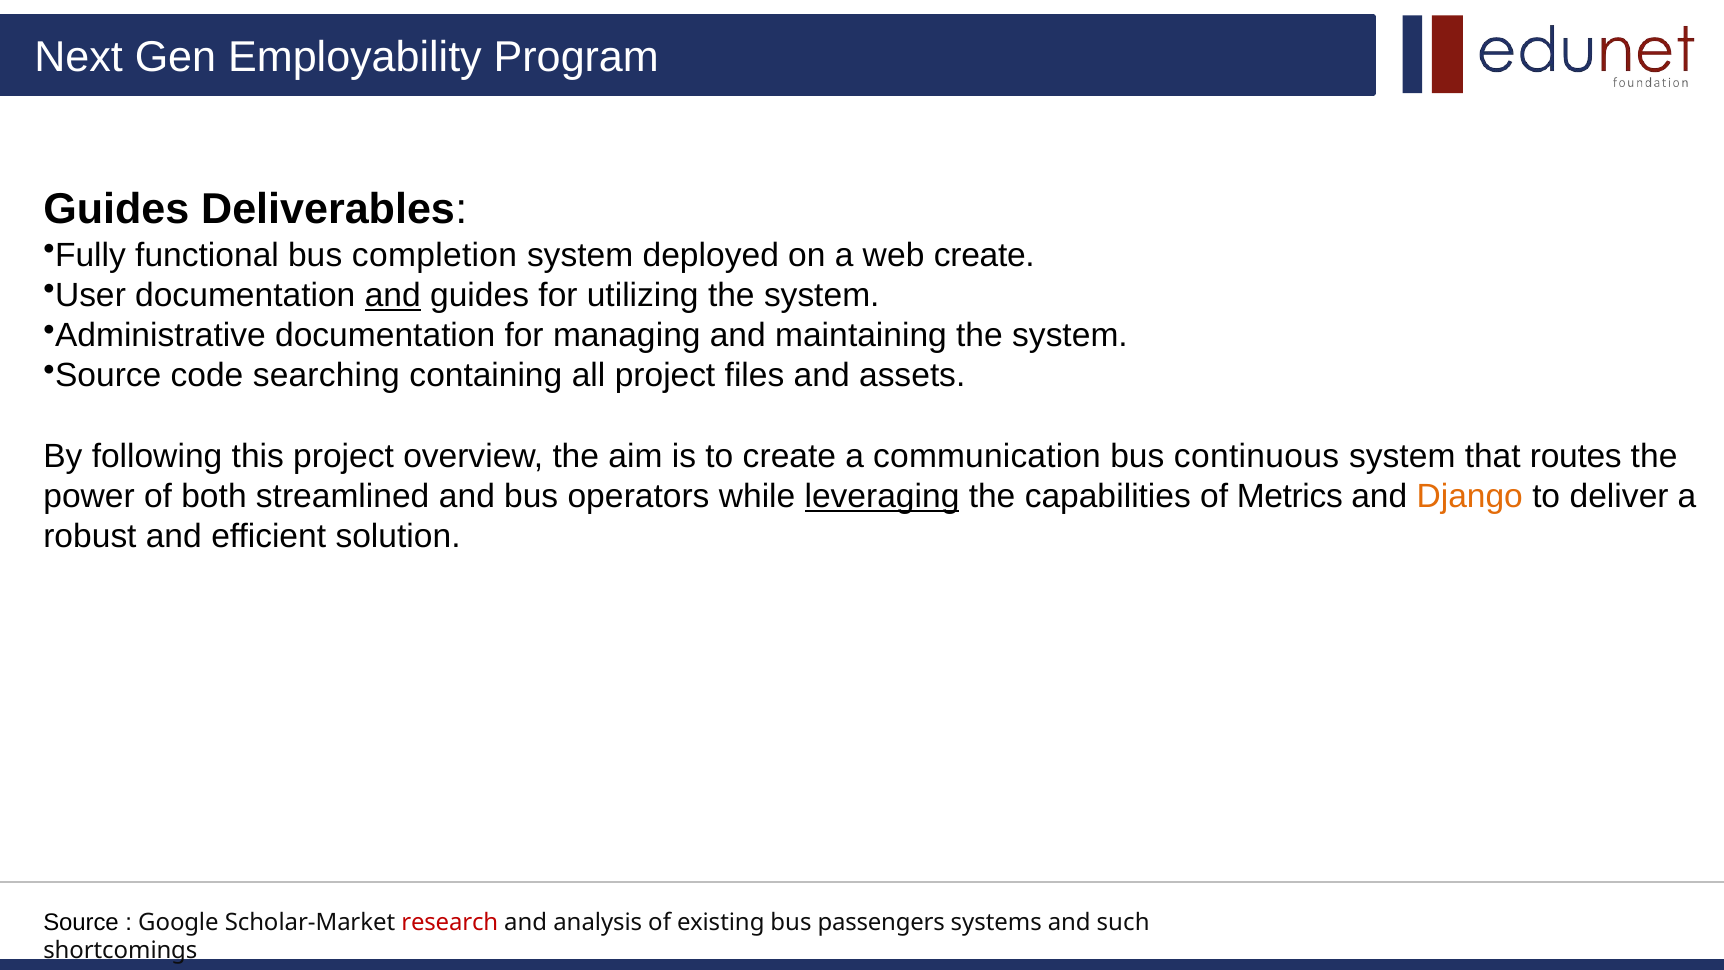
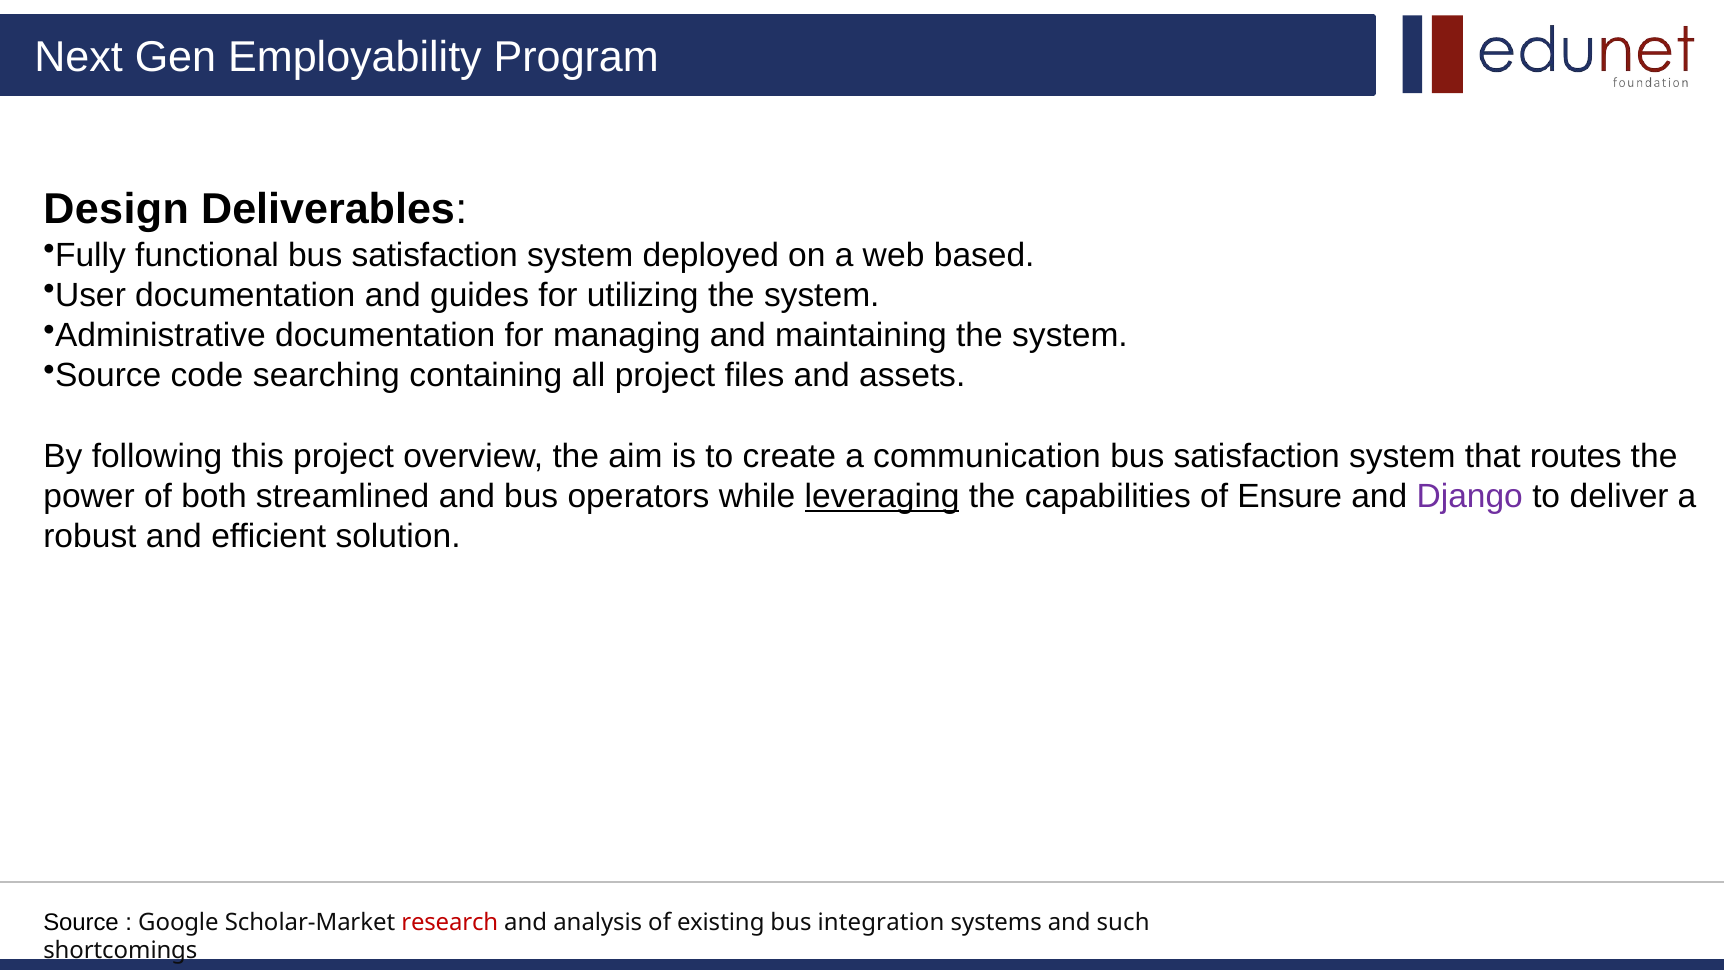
Guides at (116, 210): Guides -> Design
functional bus completion: completion -> satisfaction
web create: create -> based
and at (393, 295) underline: present -> none
continuous at (1257, 456): continuous -> satisfaction
Metrics: Metrics -> Ensure
Django colour: orange -> purple
passengers: passengers -> integration
